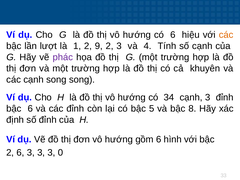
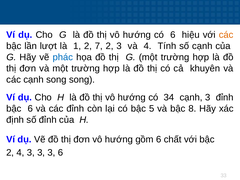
9: 9 -> 7
phác colour: purple -> blue
hình: hình -> chất
2 6: 6 -> 4
3 0: 0 -> 6
